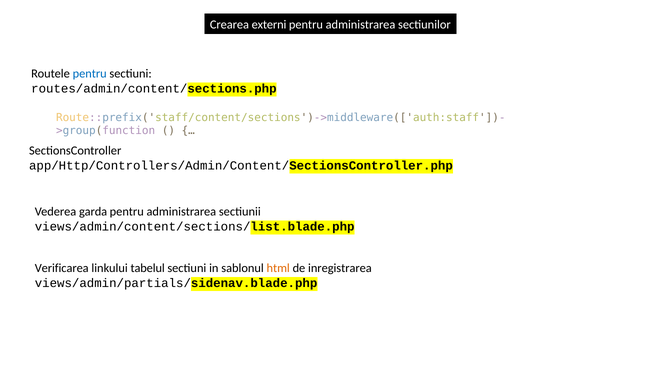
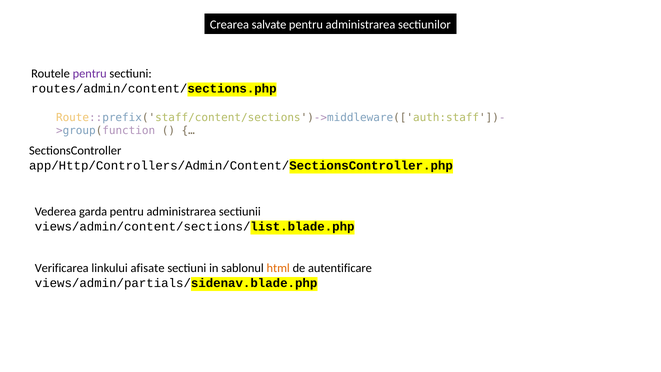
externi: externi -> salvate
pentru at (90, 74) colour: blue -> purple
tabelul: tabelul -> afisate
inregistrarea: inregistrarea -> autentificare
